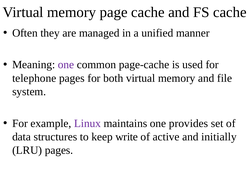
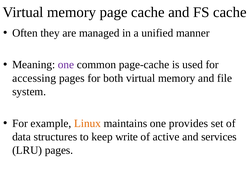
telephone: telephone -> accessing
Linux colour: purple -> orange
initially: initially -> services
